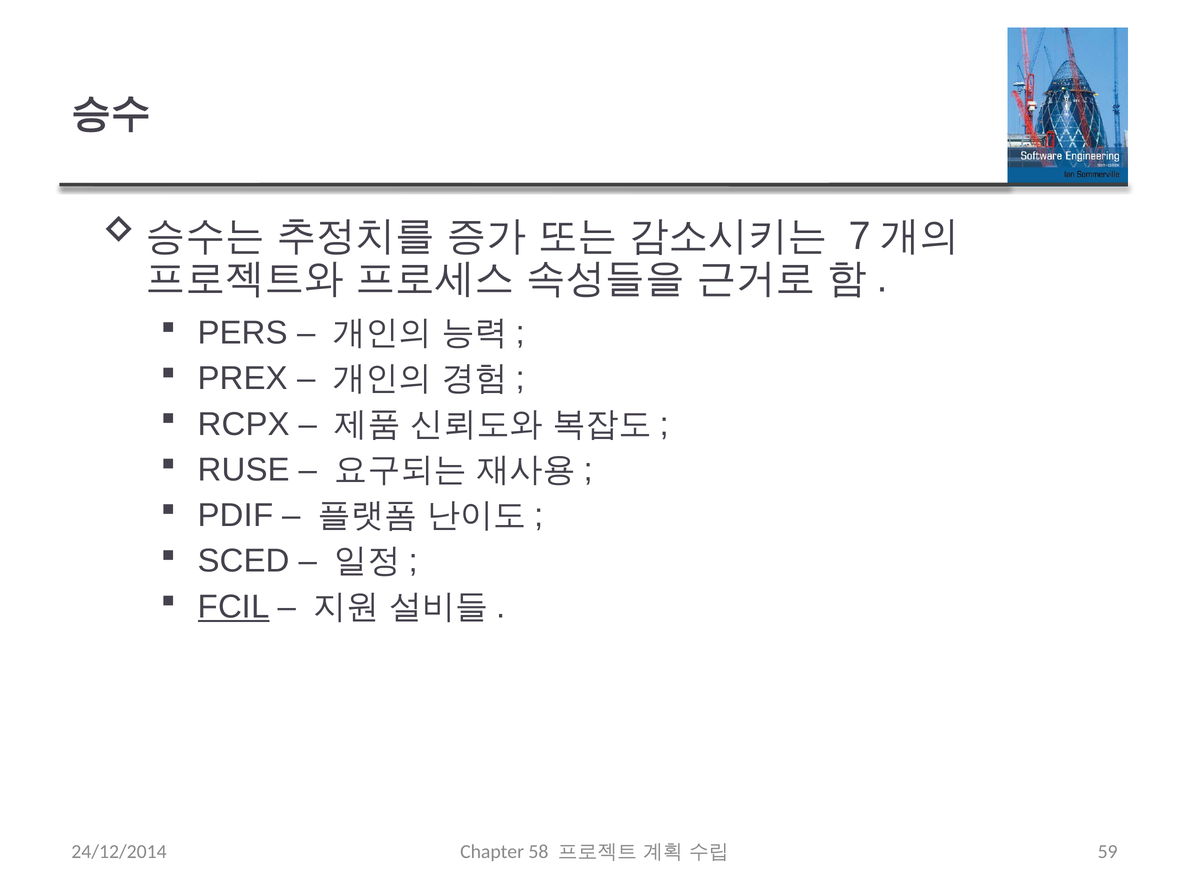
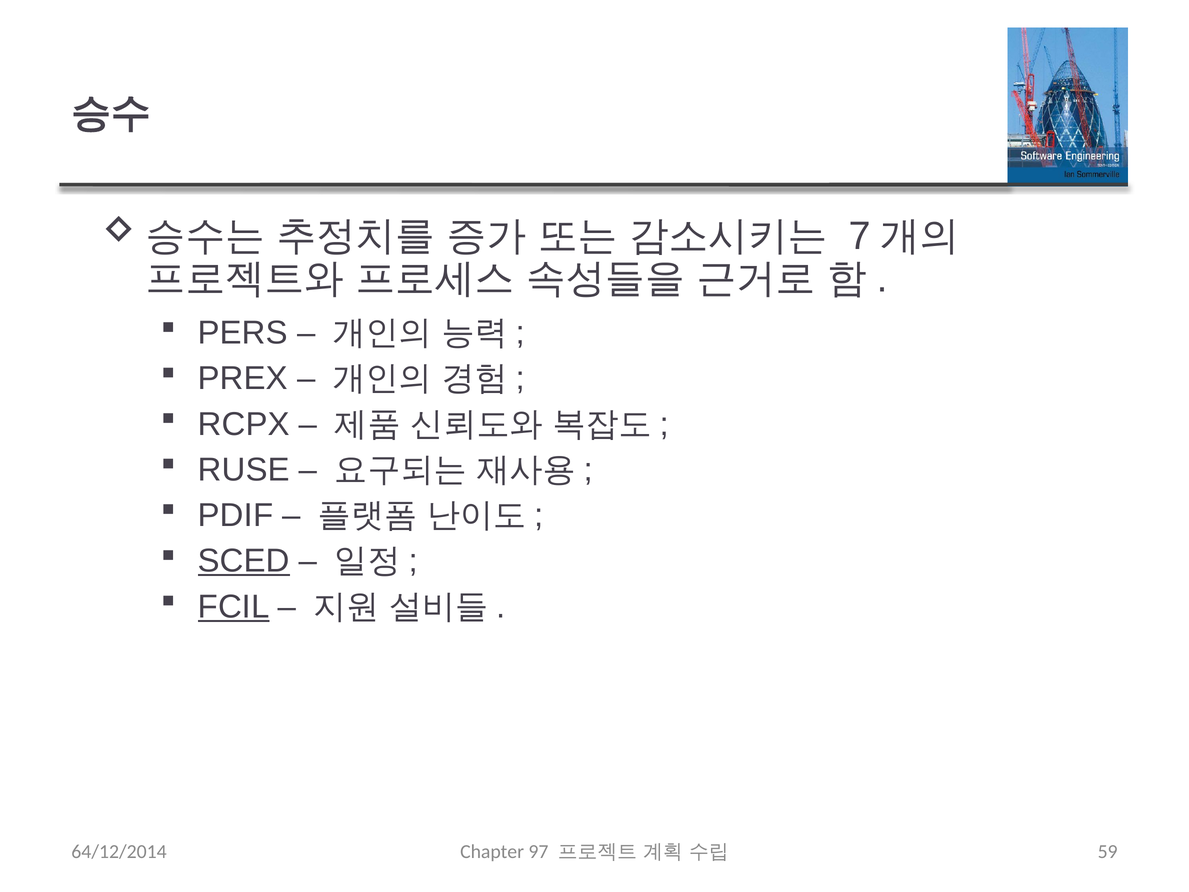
SCED underline: none -> present
24/12/2014: 24/12/2014 -> 64/12/2014
58: 58 -> 97
